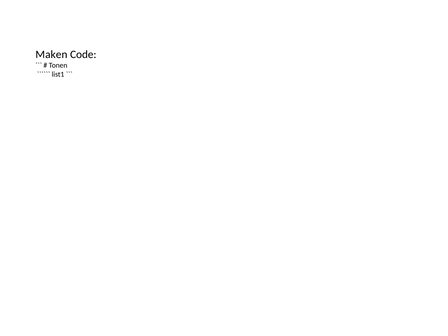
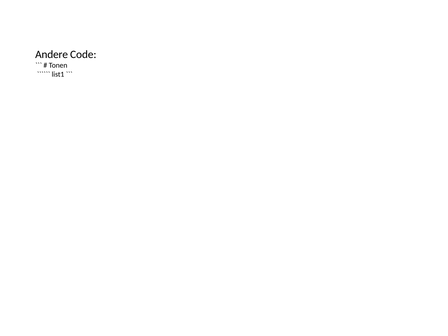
Maken: Maken -> Andere
